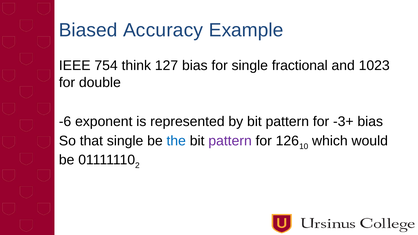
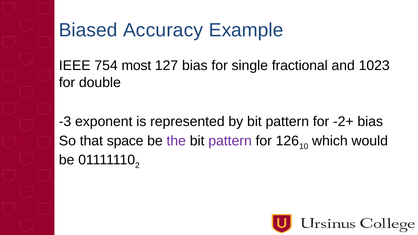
think: think -> most
-6: -6 -> -3
-3+: -3+ -> -2+
that single: single -> space
the colour: blue -> purple
